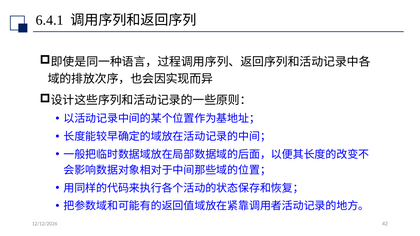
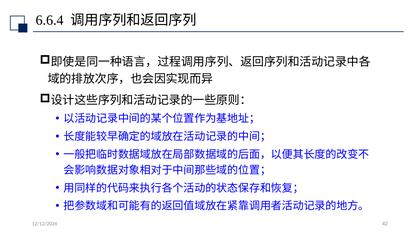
6.4.1: 6.4.1 -> 6.6.4
